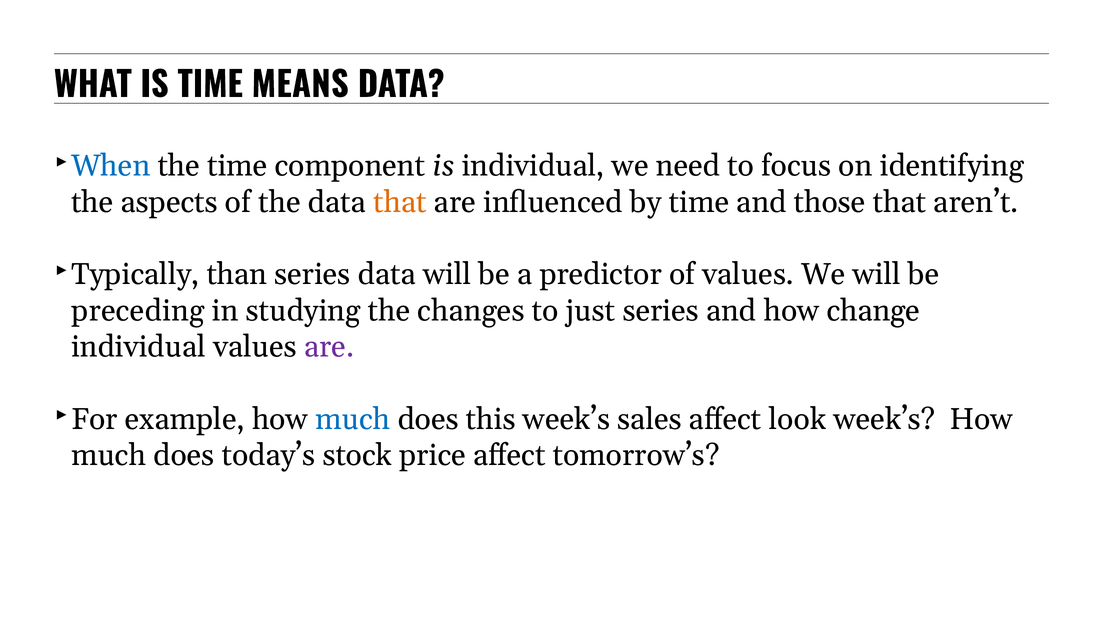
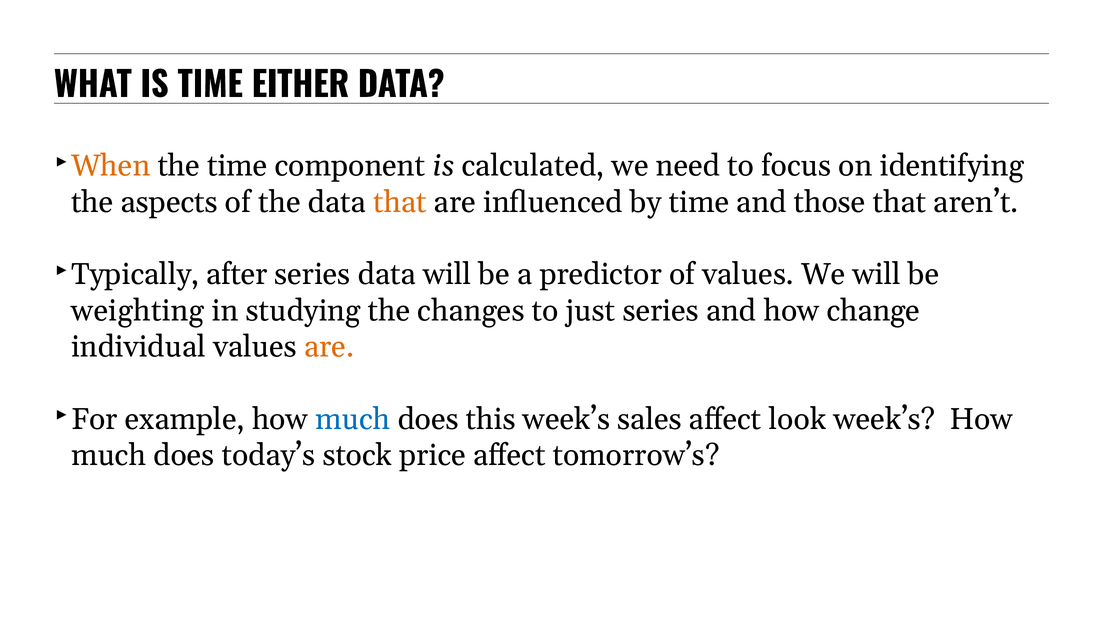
MEANS: MEANS -> EITHER
When colour: blue -> orange
is individual: individual -> calculated
than: than -> after
preceding: preceding -> weighting
are at (329, 347) colour: purple -> orange
